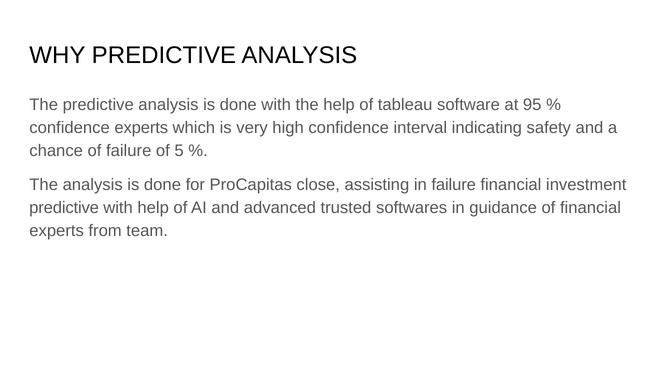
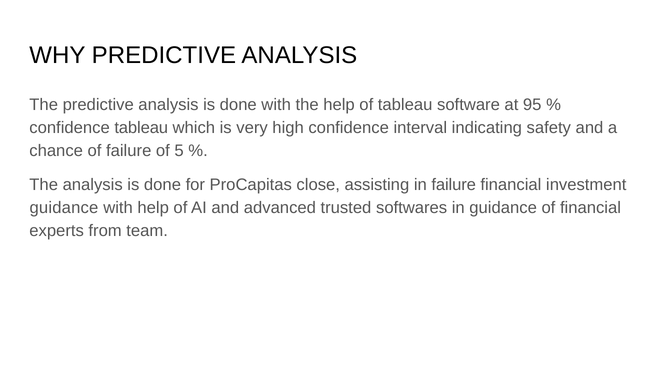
confidence experts: experts -> tableau
predictive at (64, 208): predictive -> guidance
